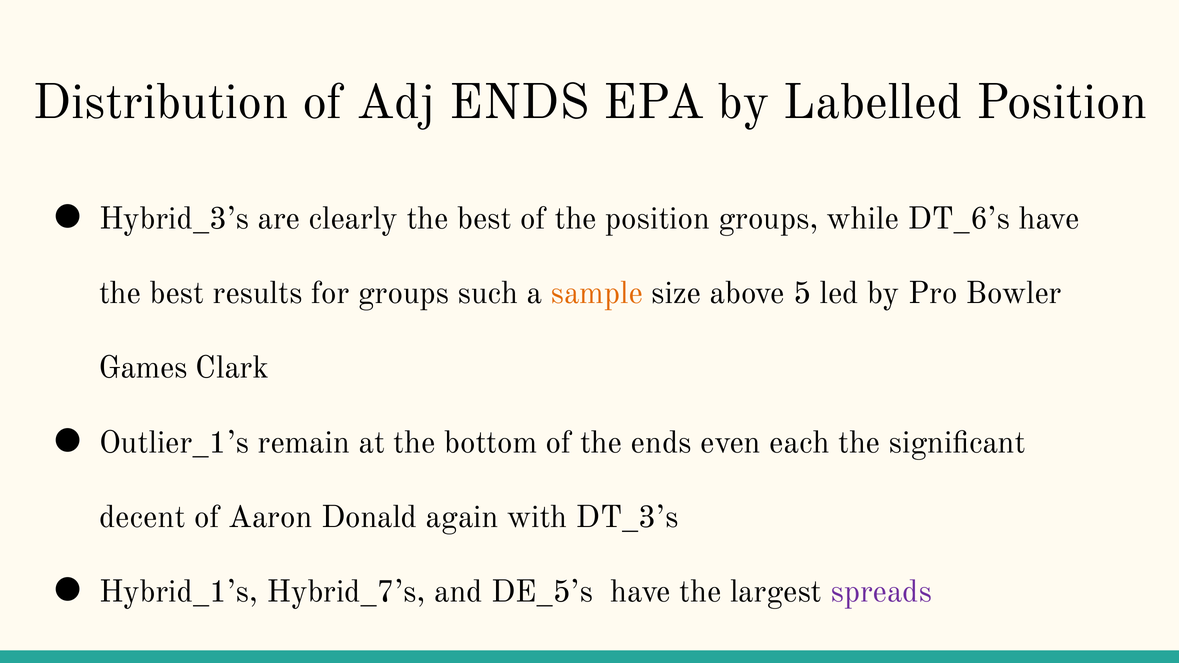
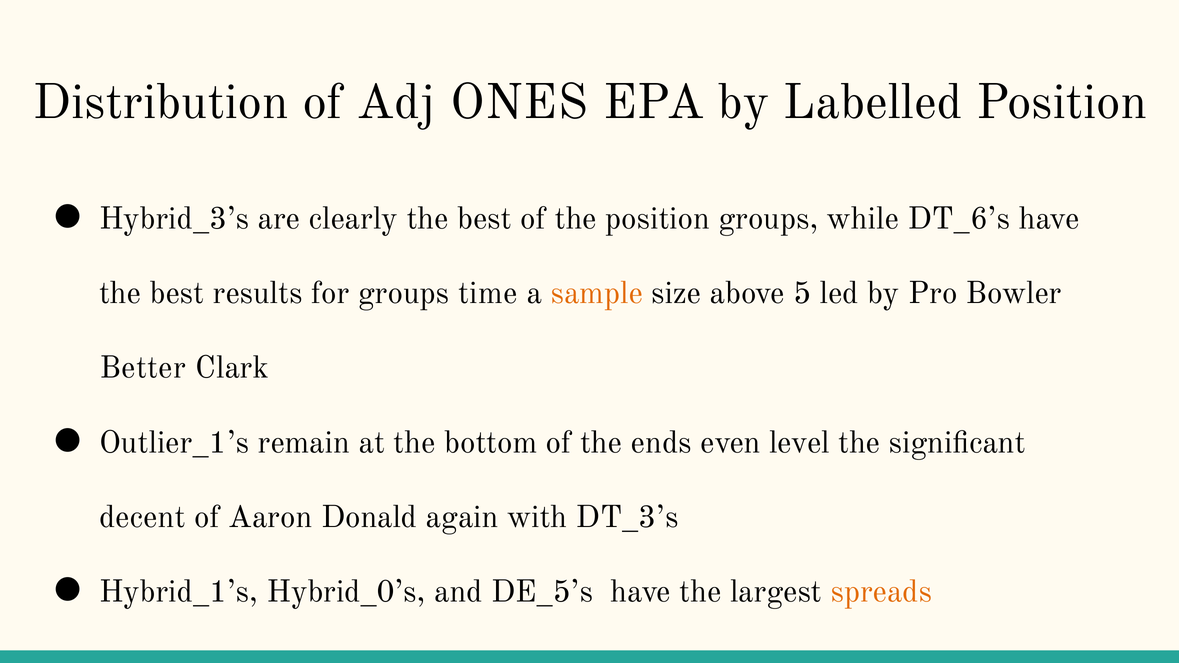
Adj ENDS: ENDS -> ONES
such: such -> time
Games: Games -> Better
each: each -> level
Hybrid_7’s: Hybrid_7’s -> Hybrid_0’s
spreads colour: purple -> orange
